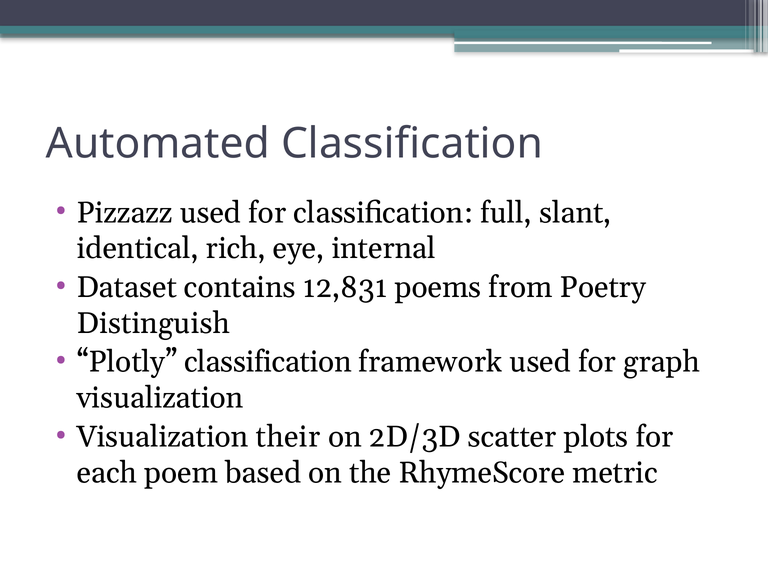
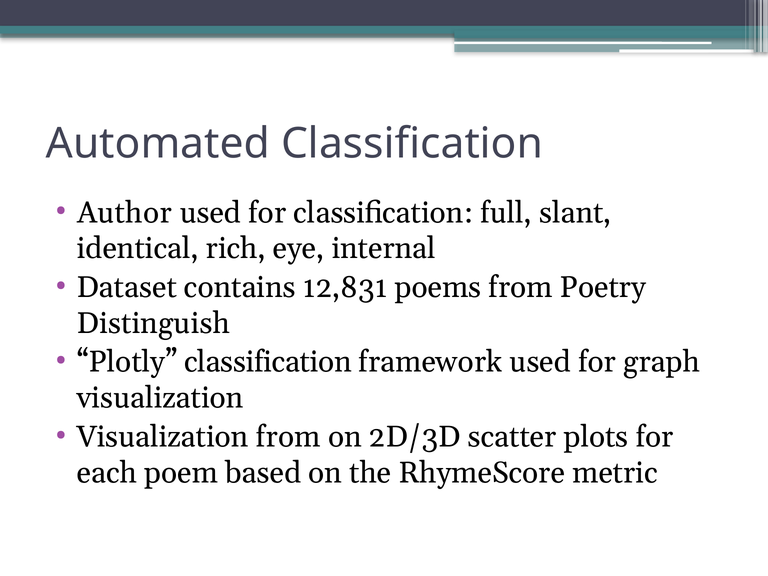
Pizzazz: Pizzazz -> Author
Visualization their: their -> from
